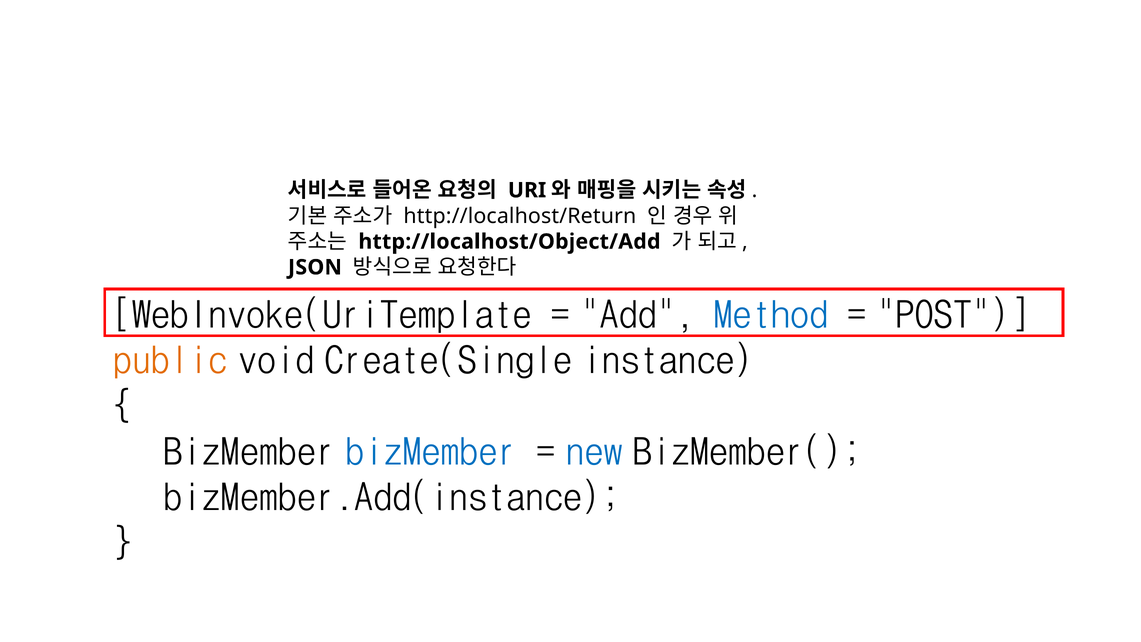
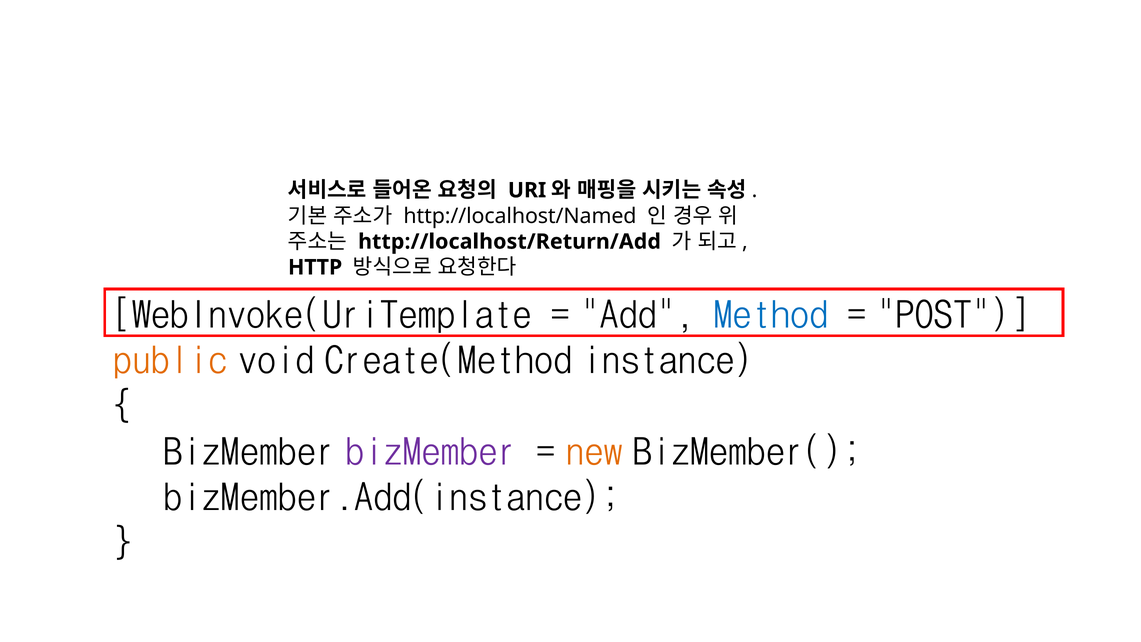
http://localhost/Return: http://localhost/Return -> http://localhost/Named
http://localhost/Object/Add: http://localhost/Object/Add -> http://localhost/Return/Add
JSON: JSON -> HTTP
Create(Single: Create(Single -> Create(Method
bizMember at (431, 452) colour: blue -> purple
new colour: blue -> orange
